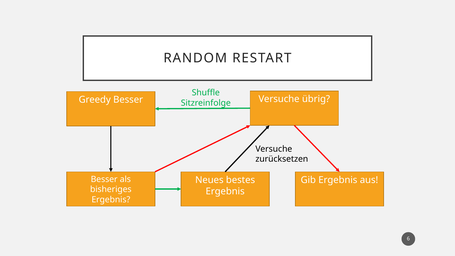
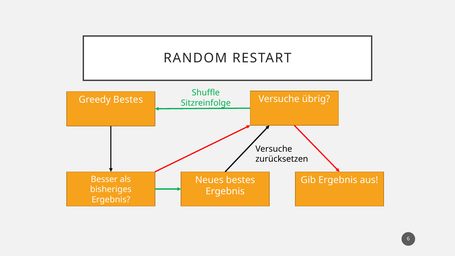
Greedy Besser: Besser -> Bestes
